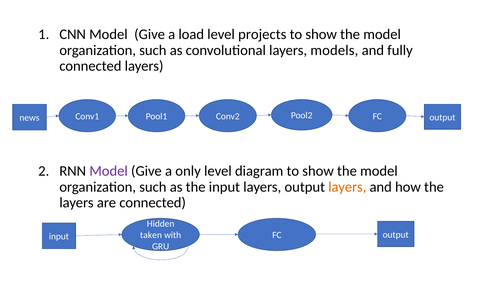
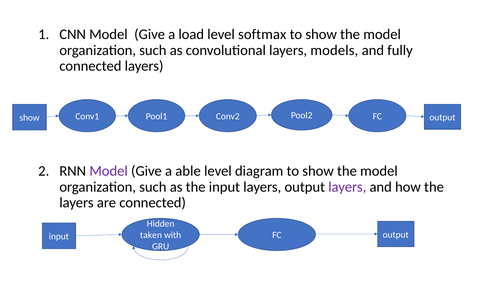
projects: projects -> softmax
news at (29, 118): news -> show
only: only -> able
layers at (347, 187) colour: orange -> purple
